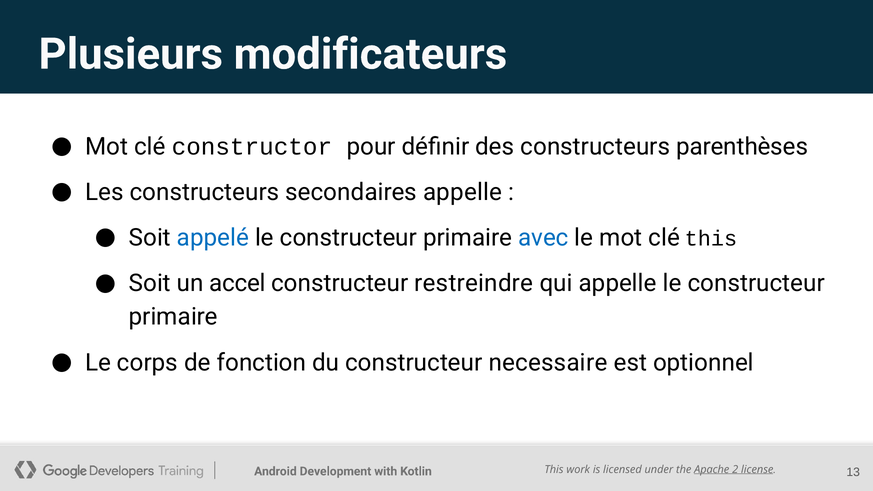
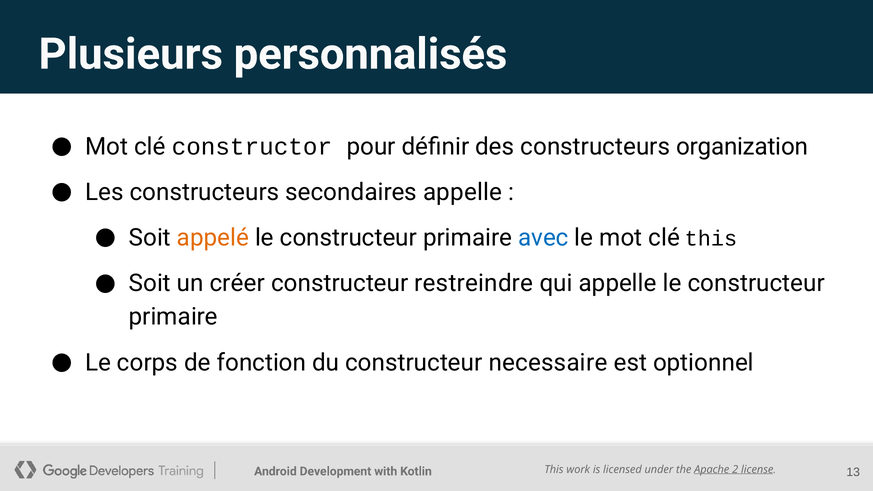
modificateurs: modificateurs -> personnalisés
parenthèses: parenthèses -> organization
appelé colour: blue -> orange
accel: accel -> créer
